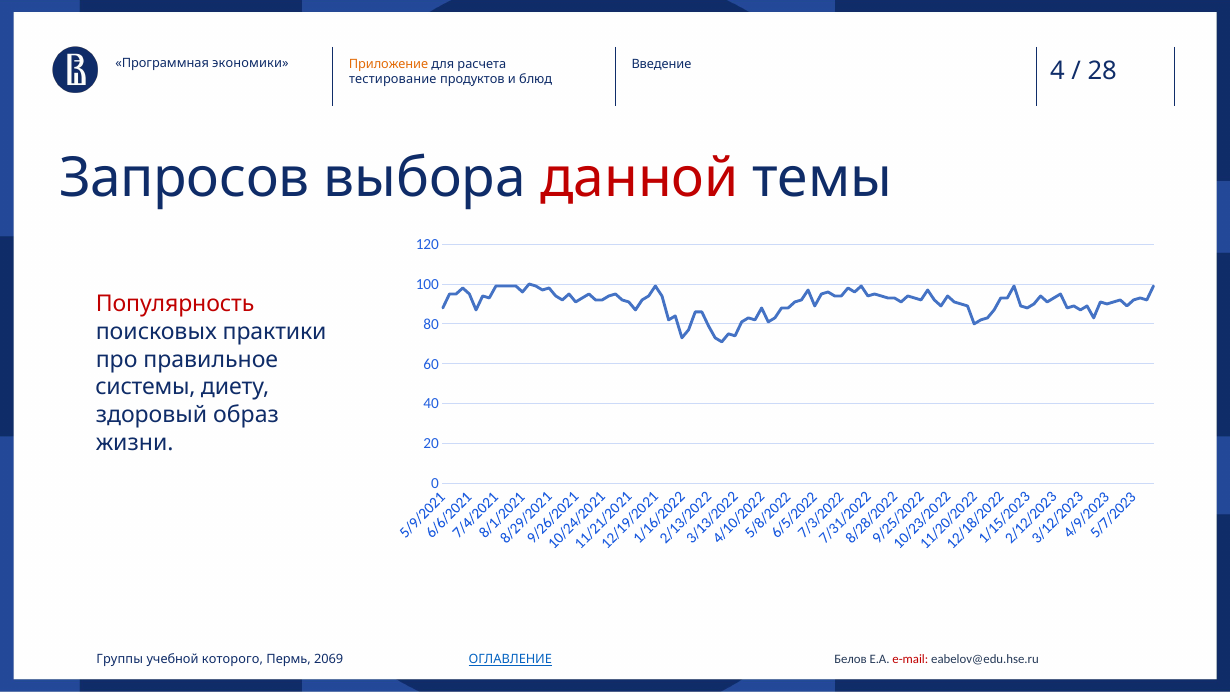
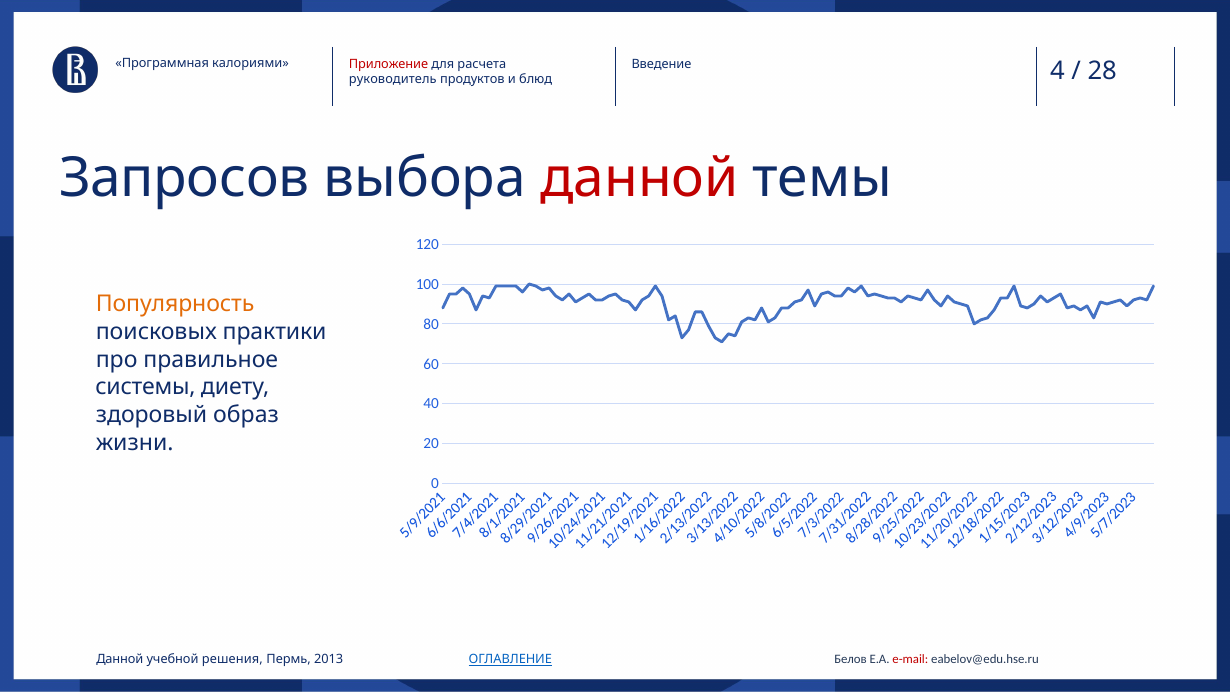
экономики: экономики -> калориями
Приложение colour: orange -> red
тестирование: тестирование -> руководитель
Популярность colour: red -> orange
Группы at (120, 659): Группы -> Данной
которого: которого -> решения
2069: 2069 -> 2013
